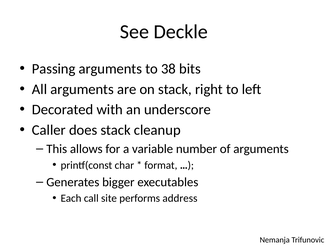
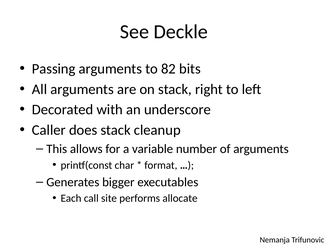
38: 38 -> 82
address: address -> allocate
